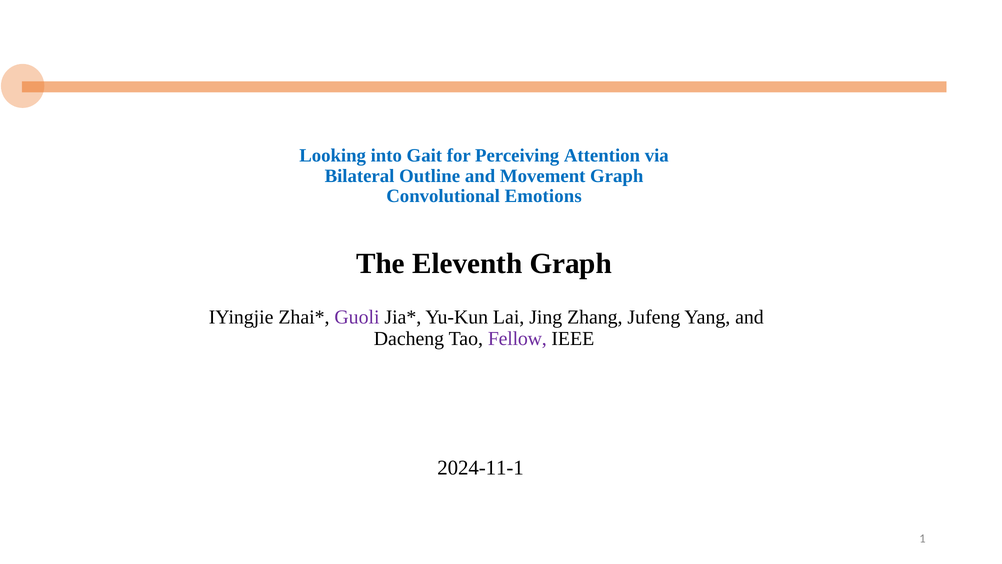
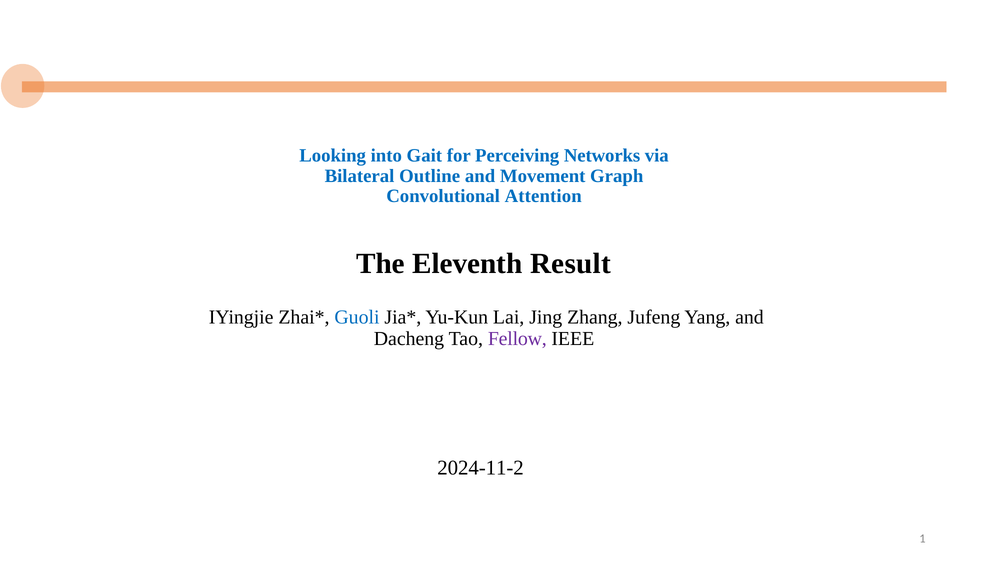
Attention: Attention -> Networks
Emotions: Emotions -> Attention
Eleventh Graph: Graph -> Result
Guoli colour: purple -> blue
2024-11-1: 2024-11-1 -> 2024-11-2
